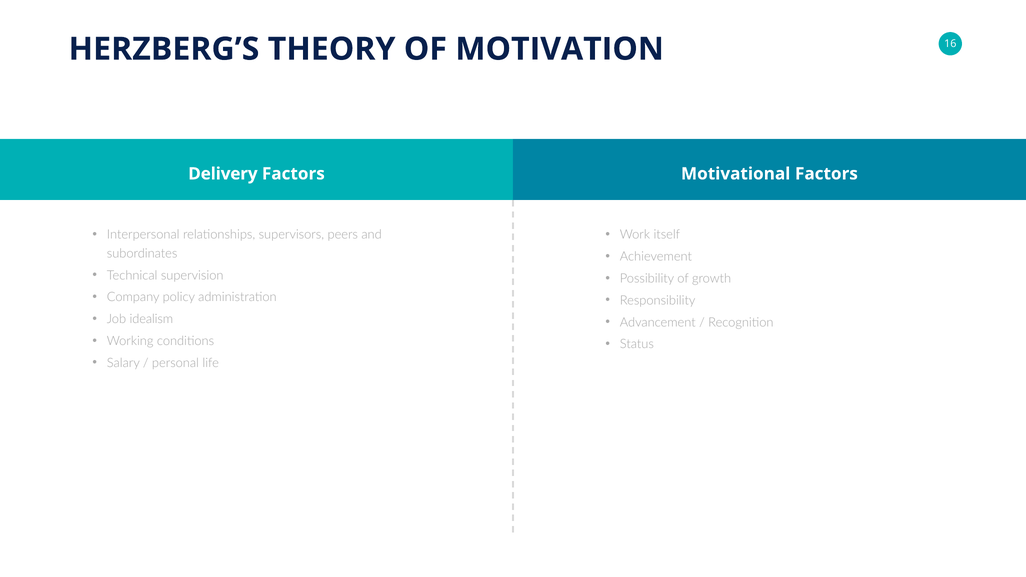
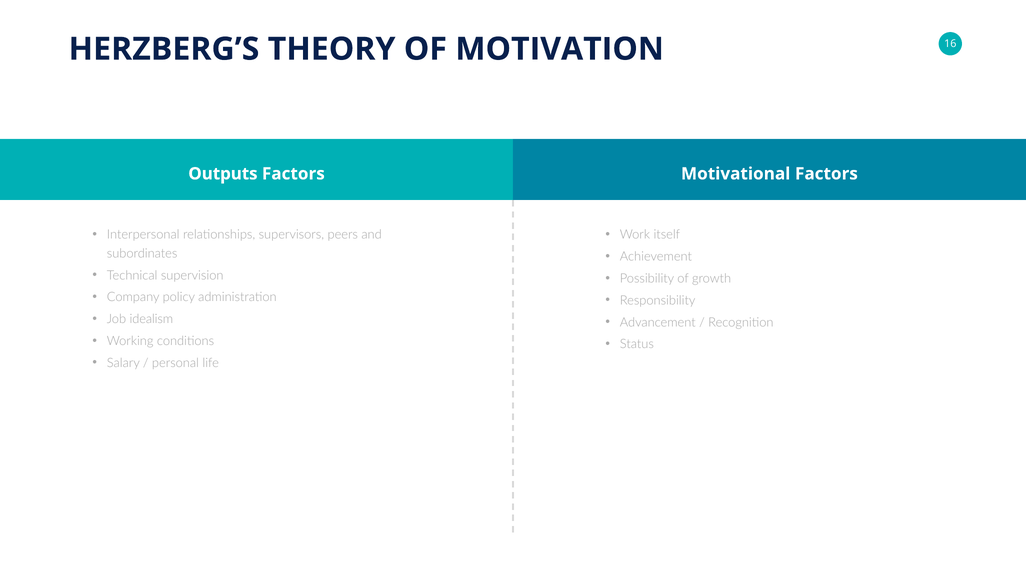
Delivery: Delivery -> Outputs
